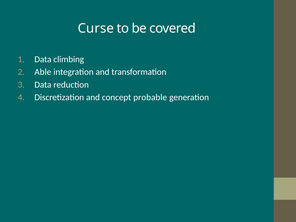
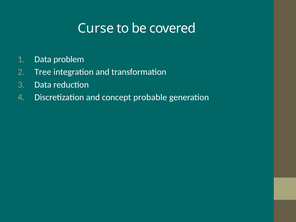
climbing: climbing -> problem
Able: Able -> Tree
